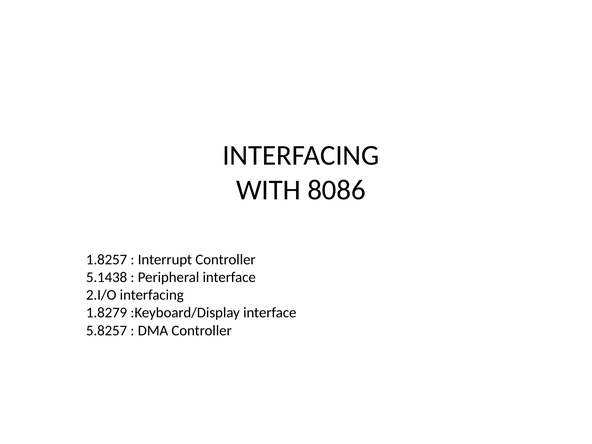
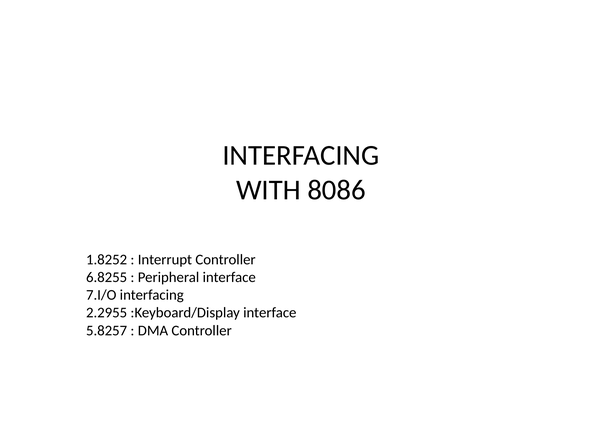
1.8257: 1.8257 -> 1.8252
5.1438: 5.1438 -> 6.8255
2.I/O: 2.I/O -> 7.I/O
1.8279: 1.8279 -> 2.2955
